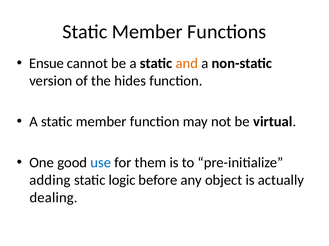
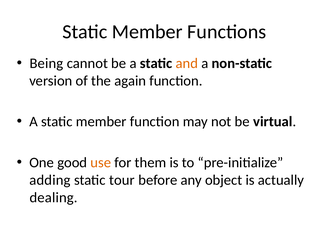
Ensue: Ensue -> Being
hides: hides -> again
use colour: blue -> orange
logic: logic -> tour
